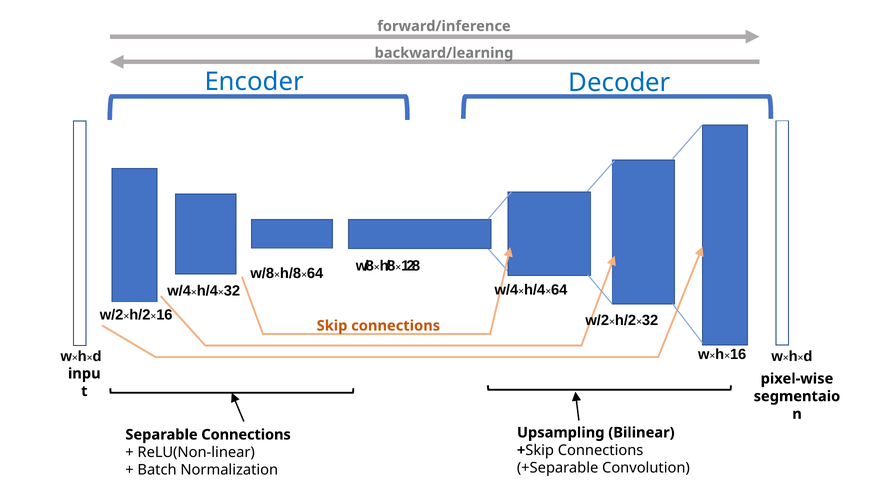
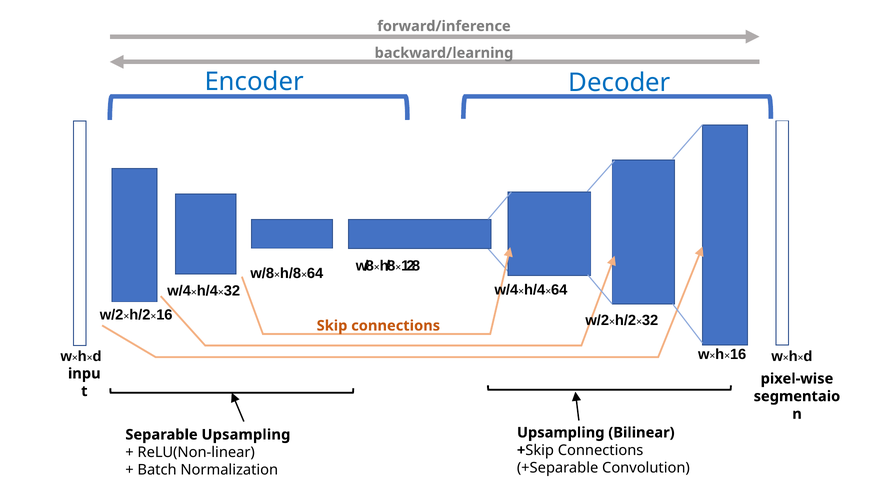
Separable Connections: Connections -> Upsampling
